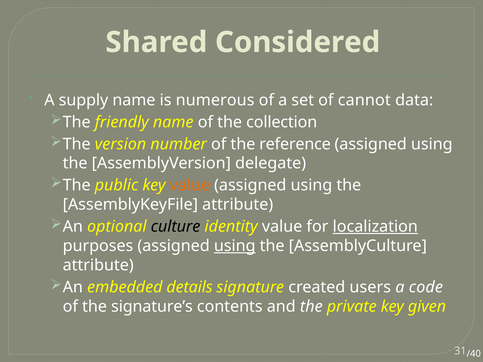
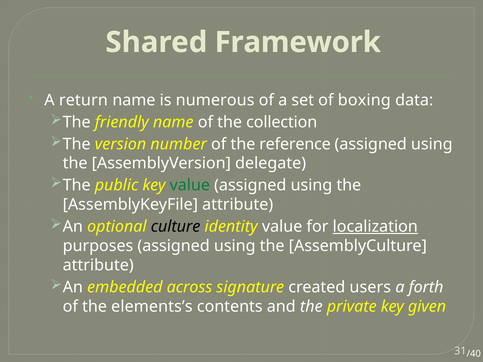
Considered: Considered -> Framework
supply: supply -> return
cannot: cannot -> boxing
value at (190, 185) colour: orange -> green
using at (235, 246) underline: present -> none
details: details -> across
code: code -> forth
signature’s: signature’s -> elements’s
